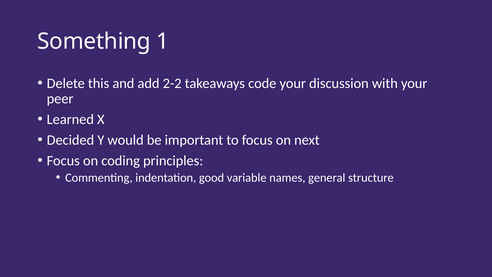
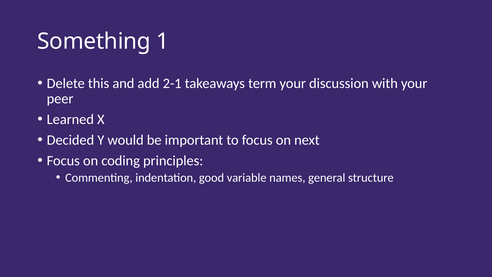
2-2: 2-2 -> 2-1
code: code -> term
